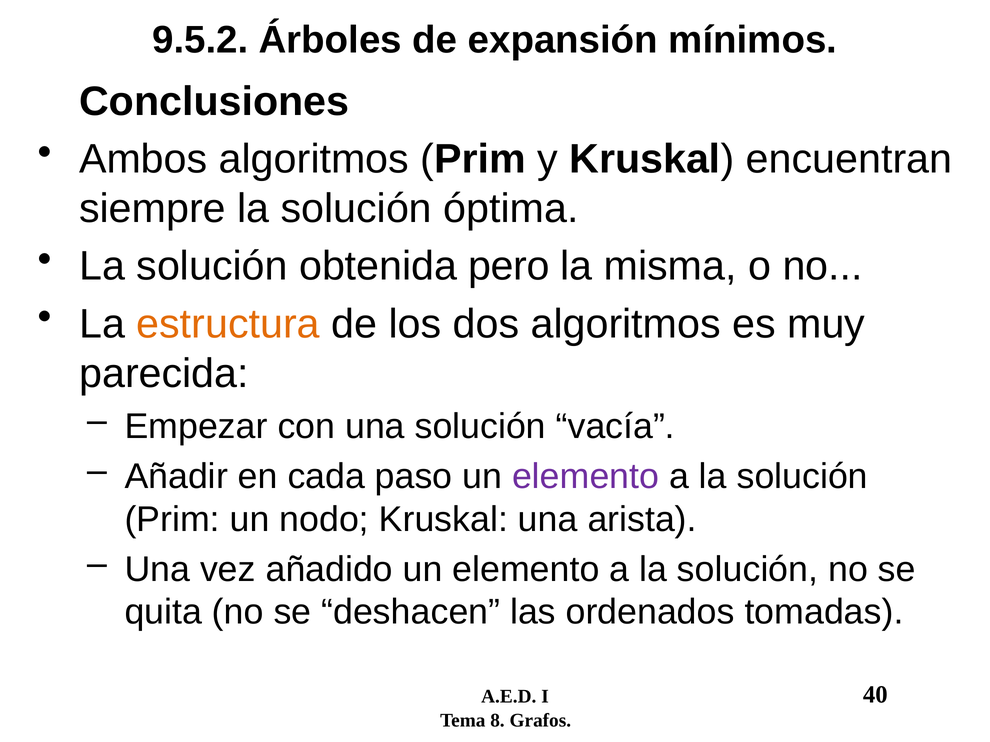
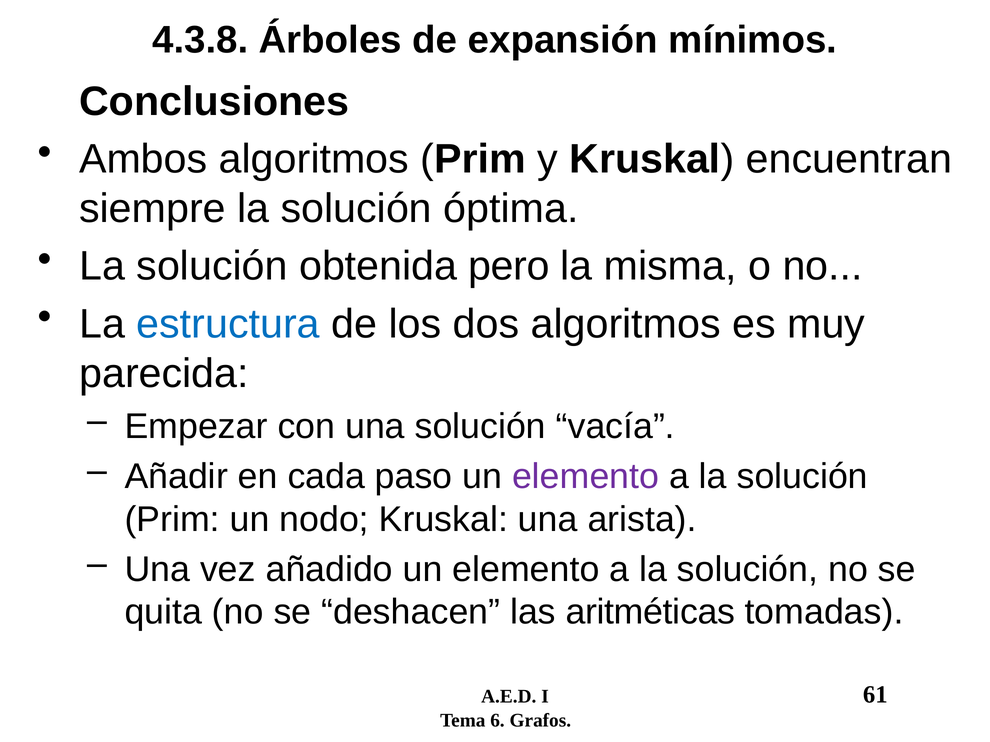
9.5.2: 9.5.2 -> 4.3.8
estructura colour: orange -> blue
ordenados: ordenados -> aritméticas
40: 40 -> 61
8: 8 -> 6
